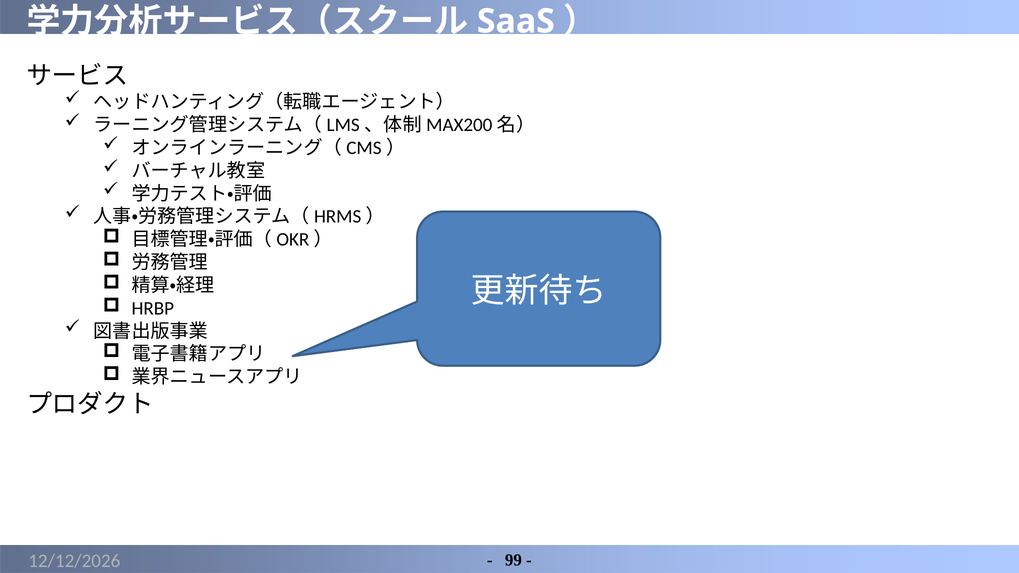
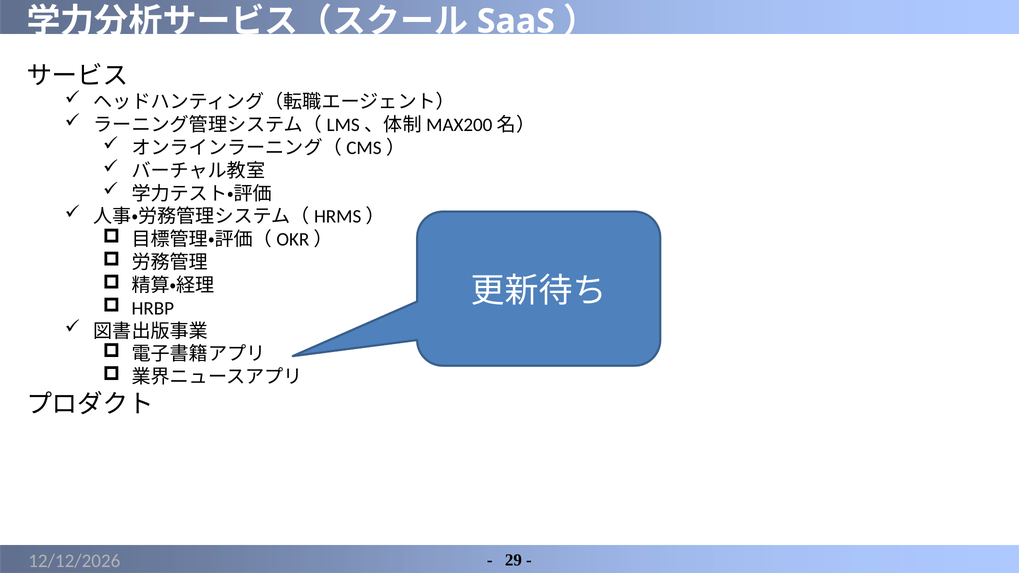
99: 99 -> 29
